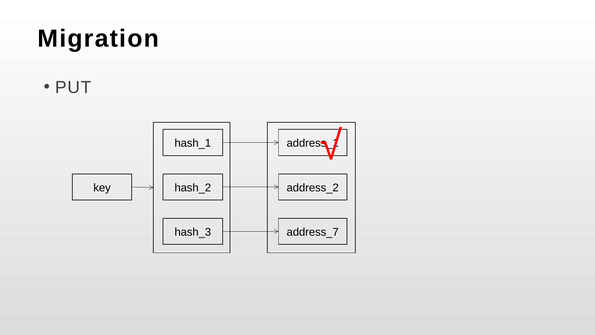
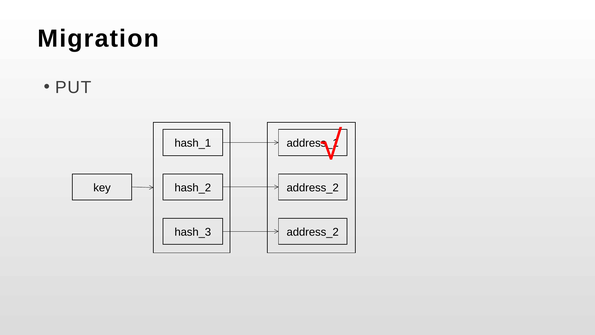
address_7 at (313, 232): address_7 -> address_2
